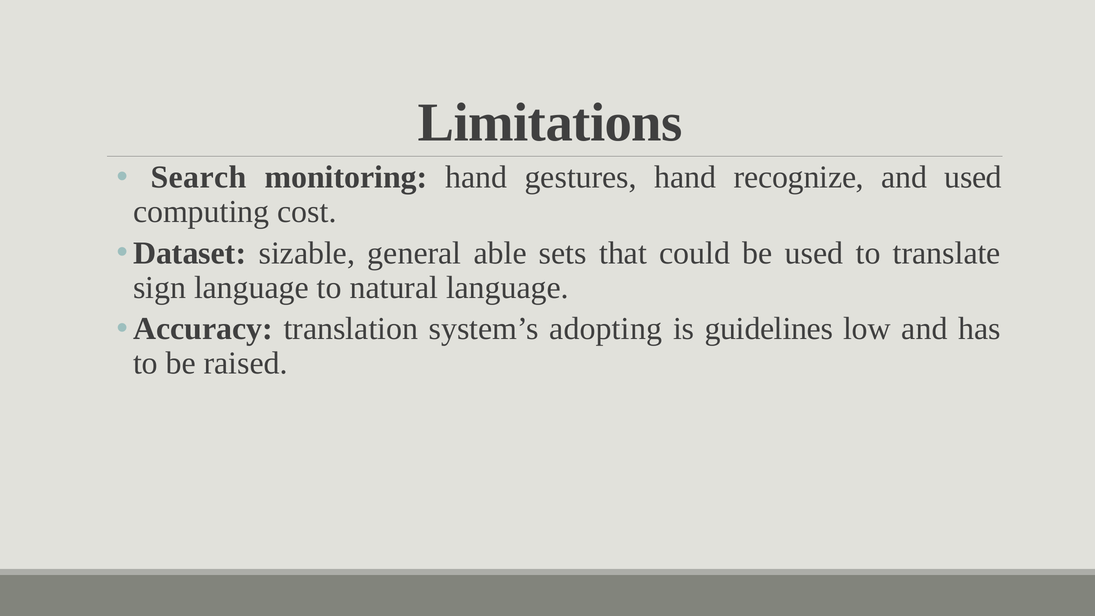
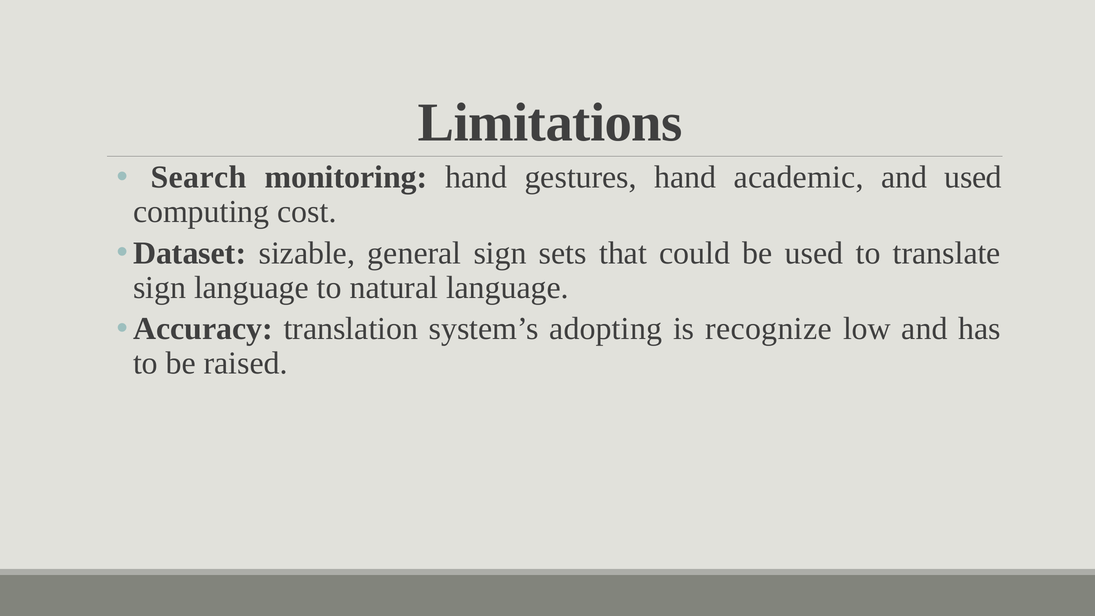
recognize: recognize -> academic
general able: able -> sign
guidelines: guidelines -> recognize
